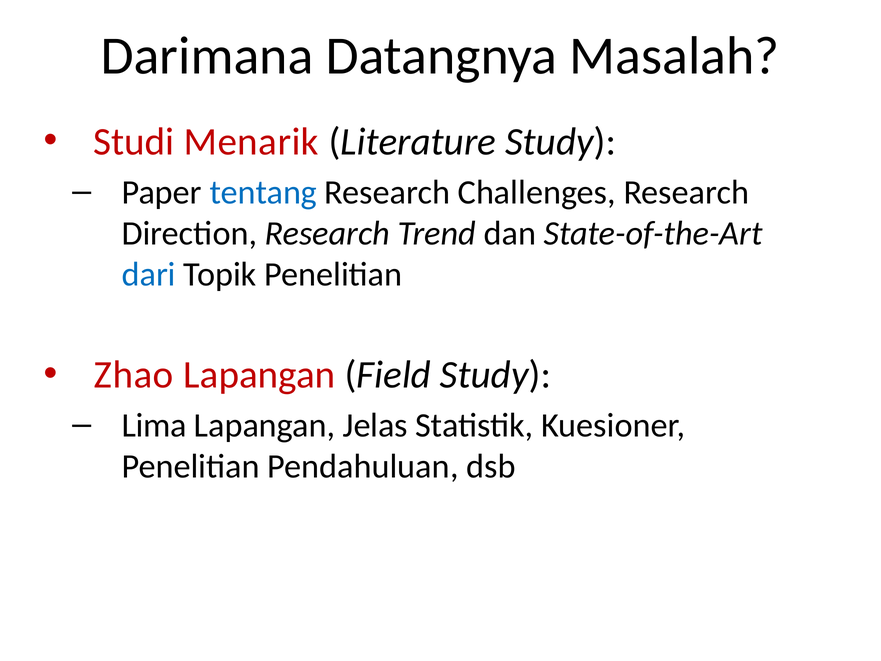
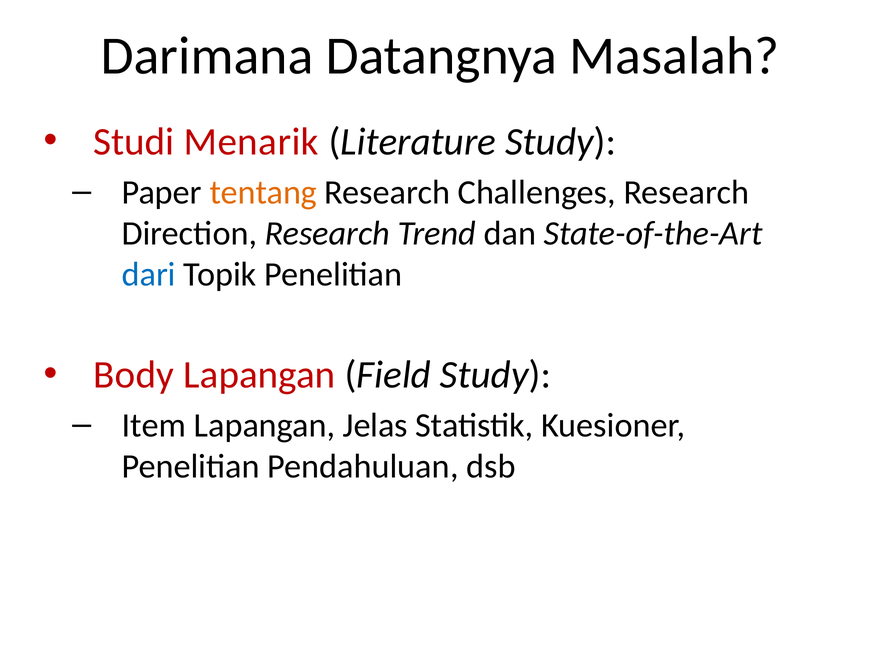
tentang colour: blue -> orange
Zhao: Zhao -> Body
Lima: Lima -> Item
